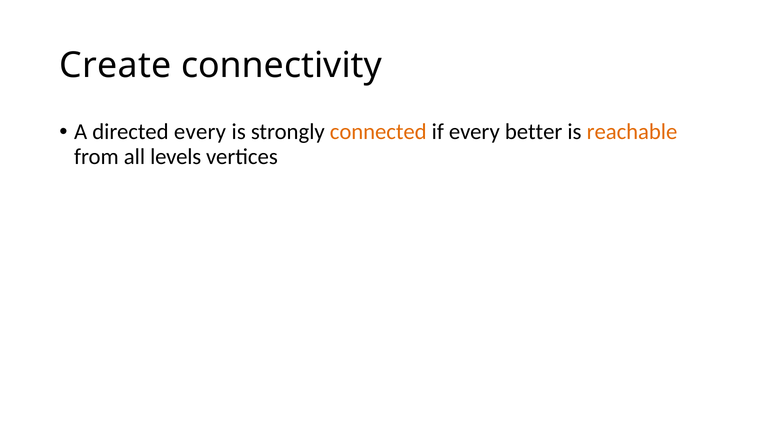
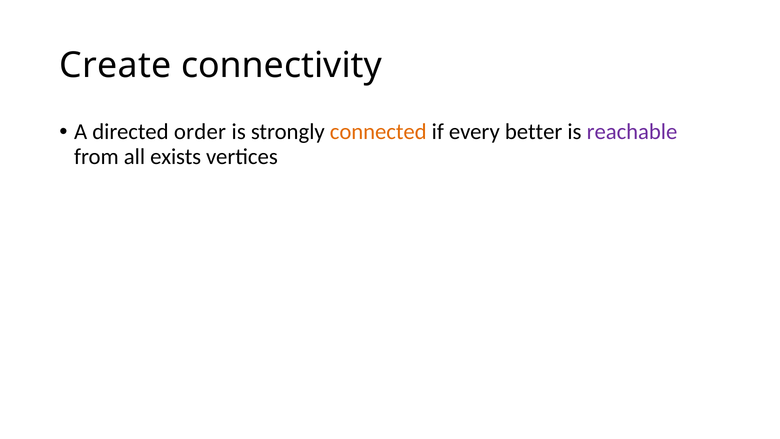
directed every: every -> order
reachable colour: orange -> purple
levels: levels -> exists
